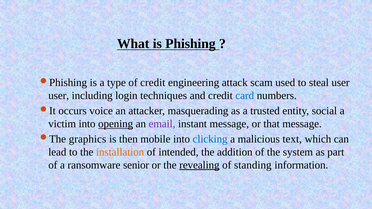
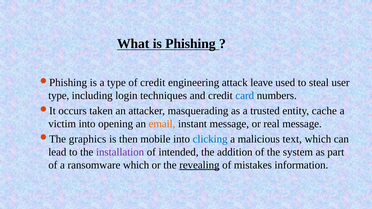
scam: scam -> leave
user at (59, 96): user -> type
voice: voice -> taken
social: social -> cache
opening underline: present -> none
email colour: purple -> orange
that: that -> real
installation colour: orange -> purple
ransomware senior: senior -> which
standing: standing -> mistakes
